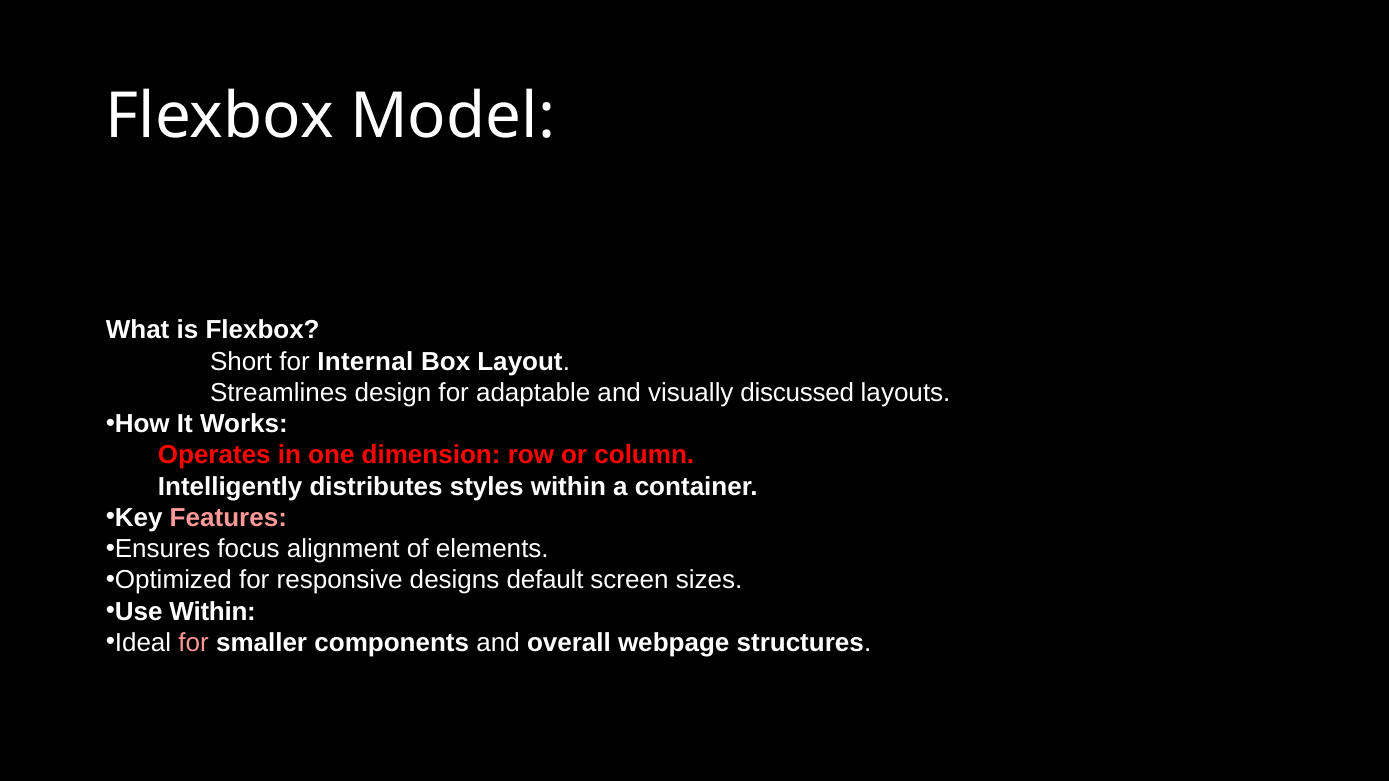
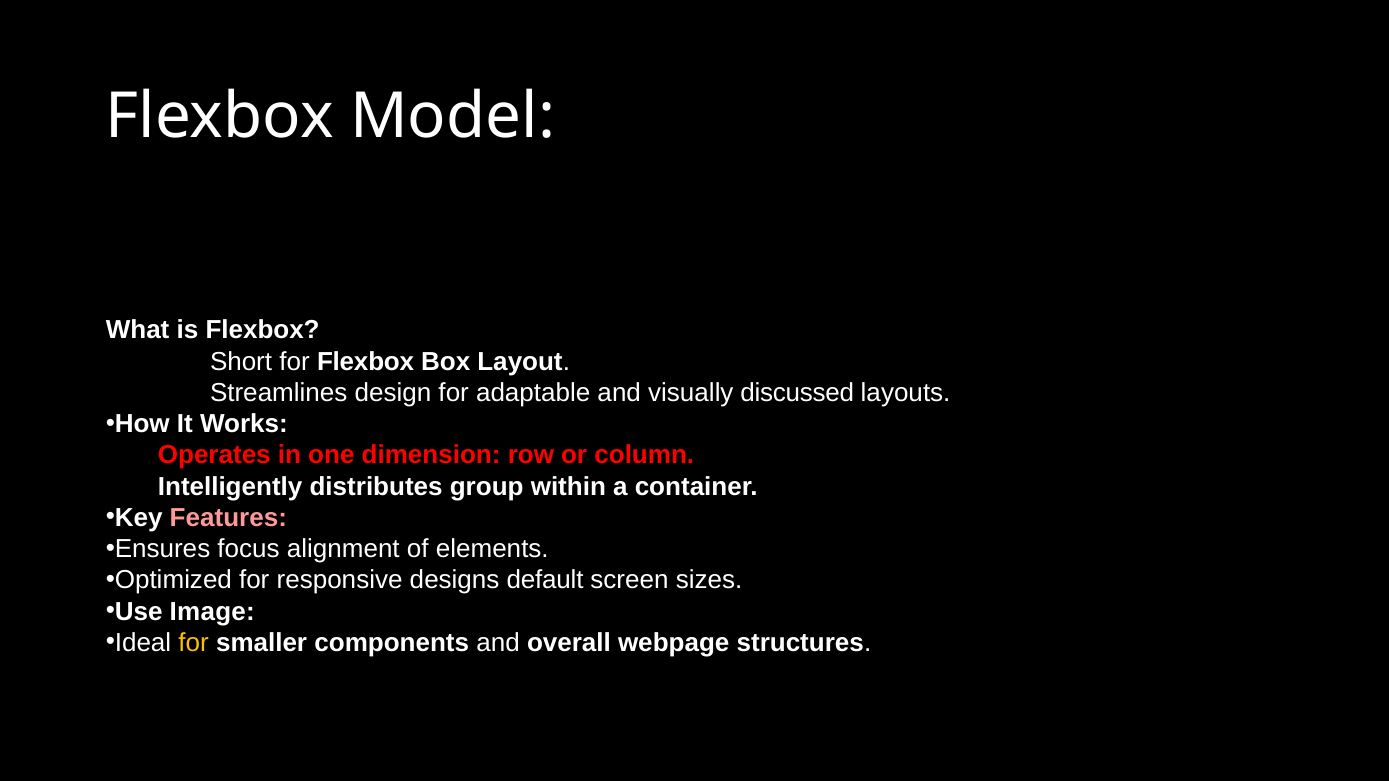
for Internal: Internal -> Flexbox
styles: styles -> group
Use Within: Within -> Image
for at (194, 643) colour: pink -> yellow
